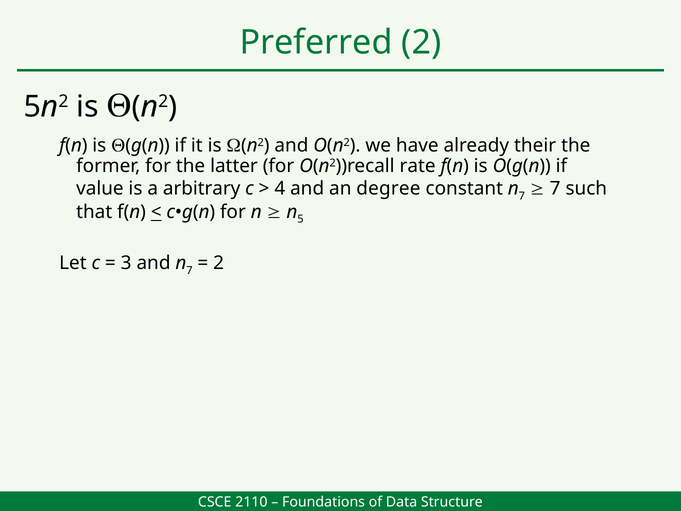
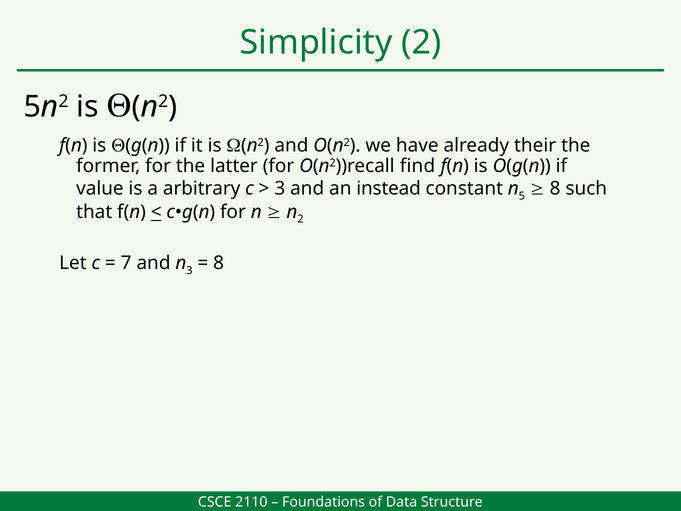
Preferred: Preferred -> Simplicity
rate: rate -> find
4 at (280, 189): 4 -> 3
degree: degree -> instead
constant n 7: 7 -> 5
7 at (555, 189): 7 -> 8
n 5: 5 -> 2
3: 3 -> 7
and n 7: 7 -> 3
2 at (219, 263): 2 -> 8
